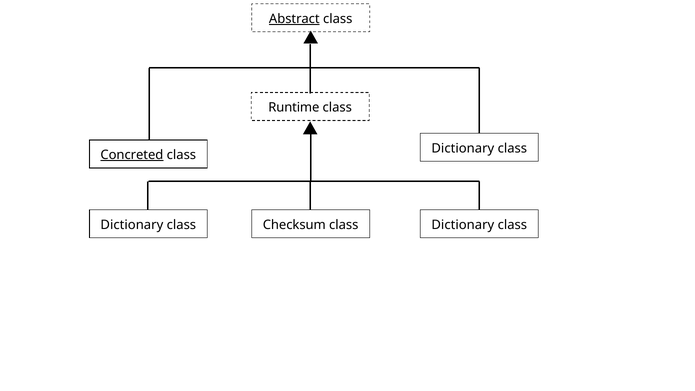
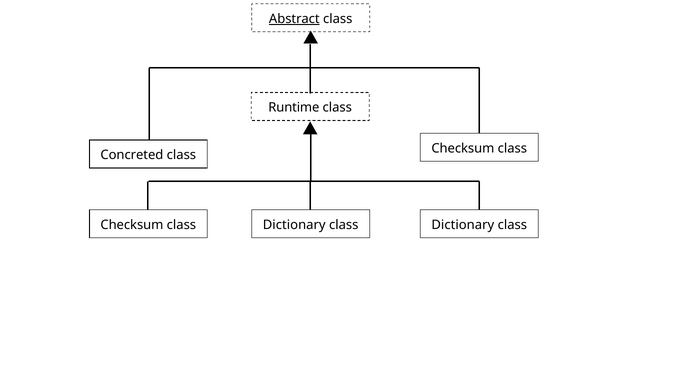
Dictionary at (463, 148): Dictionary -> Checksum
Concreted underline: present -> none
Dictionary at (132, 225): Dictionary -> Checksum
Checksum at (294, 225): Checksum -> Dictionary
